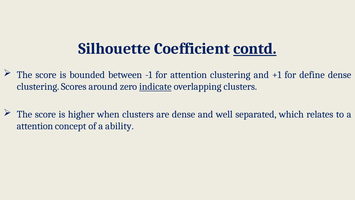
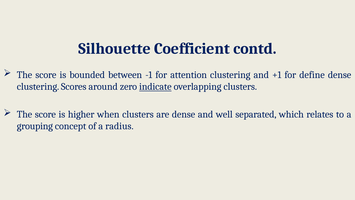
contd underline: present -> none
attention at (35, 126): attention -> grouping
ability: ability -> radius
